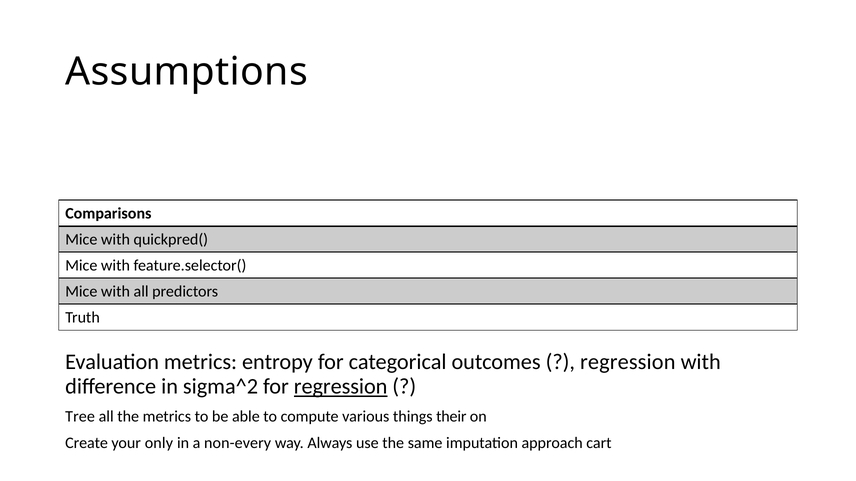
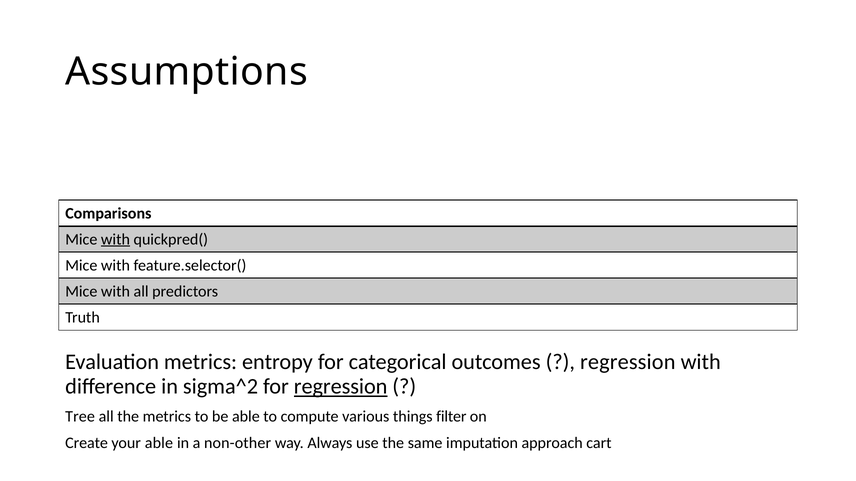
with at (115, 240) underline: none -> present
their: their -> filter
your only: only -> able
non-every: non-every -> non-other
